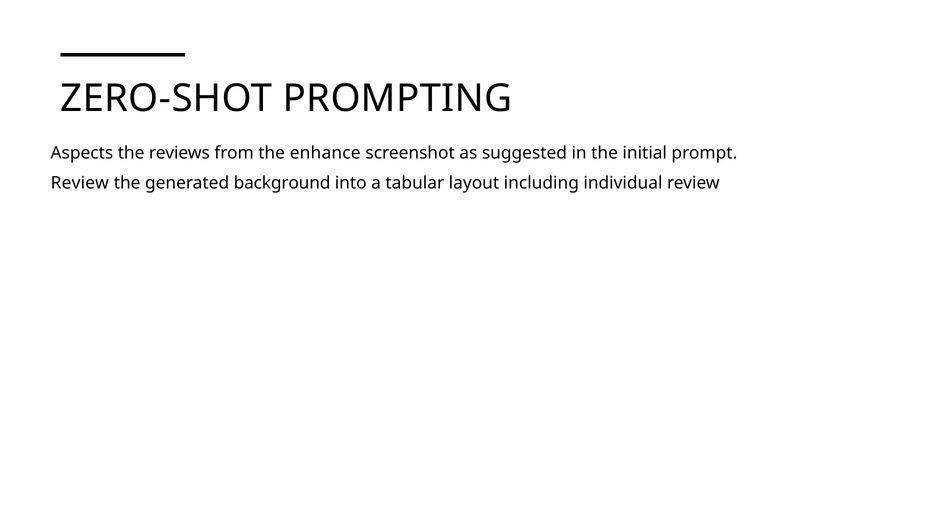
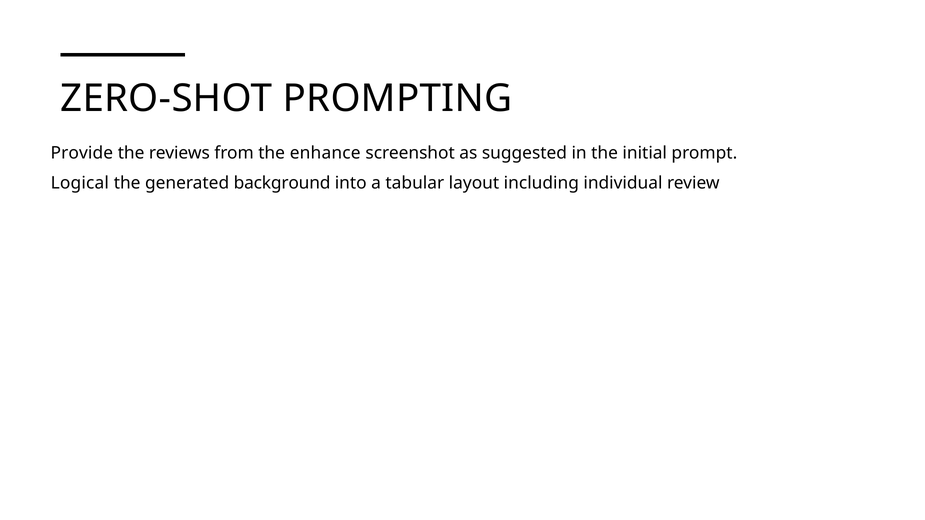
Aspects: Aspects -> Provide
Review at (80, 183): Review -> Logical
